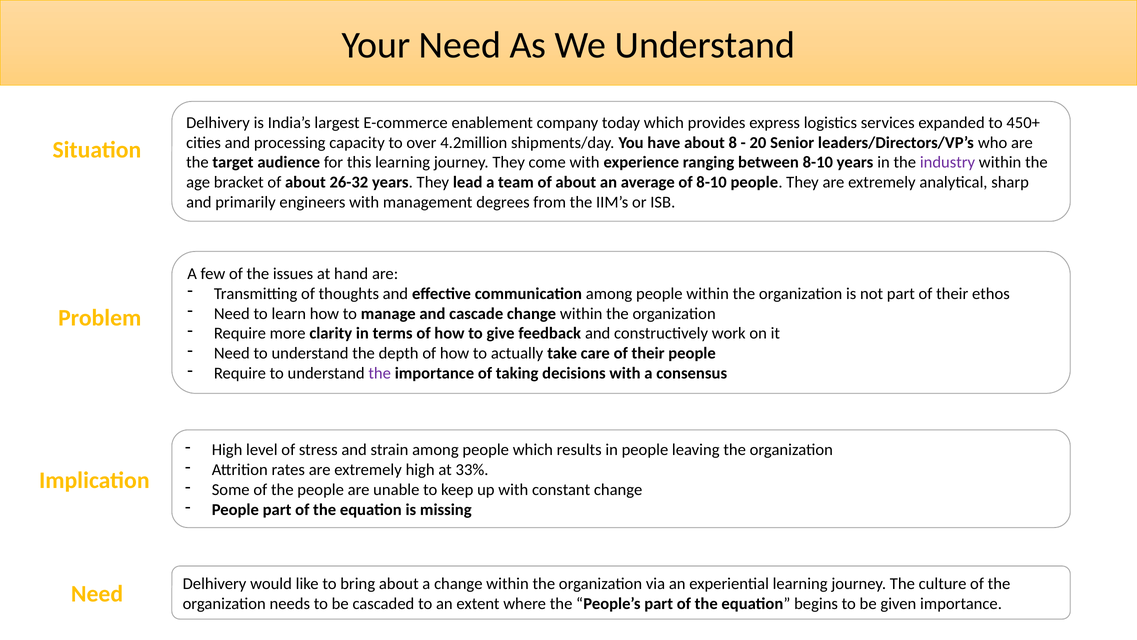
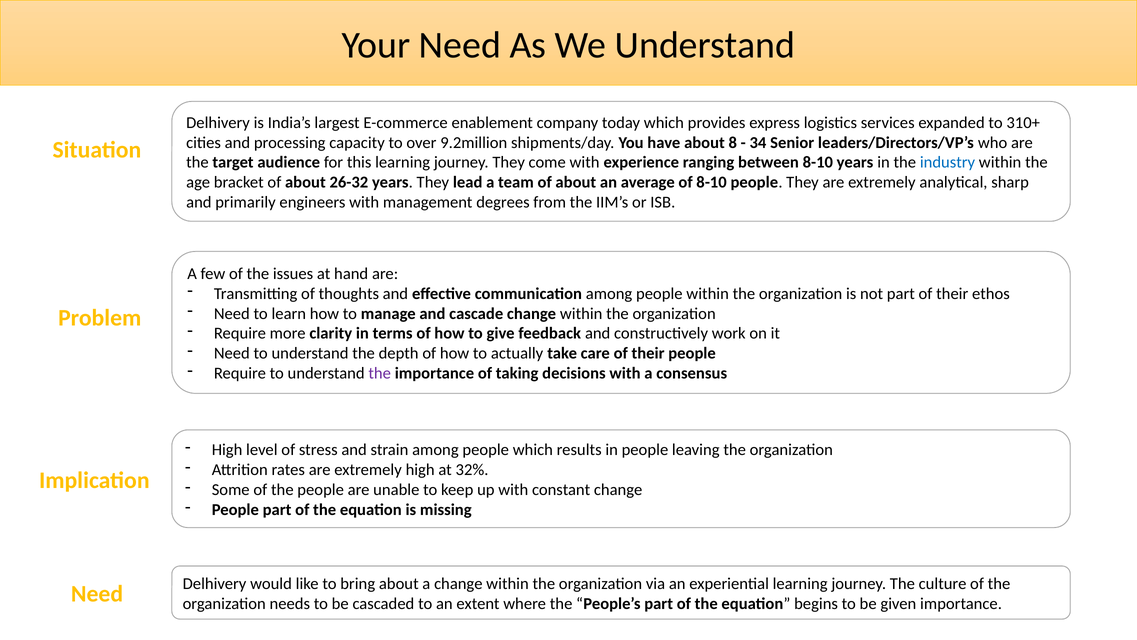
450+: 450+ -> 310+
4.2million: 4.2million -> 9.2million
20: 20 -> 34
industry colour: purple -> blue
33%: 33% -> 32%
